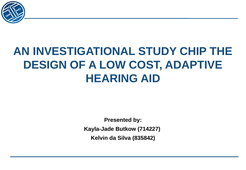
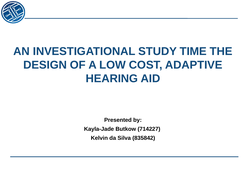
CHIP: CHIP -> TIME
